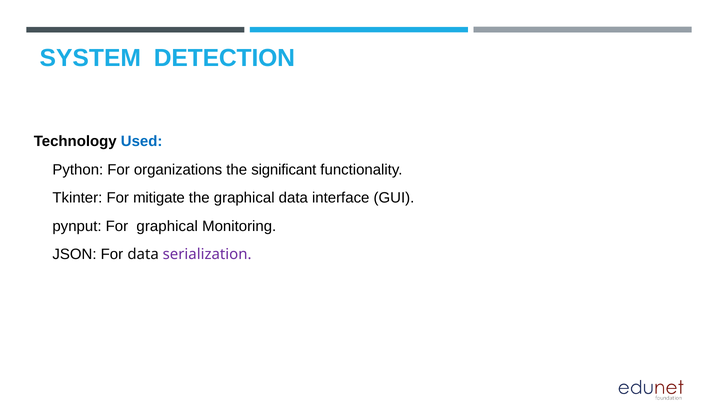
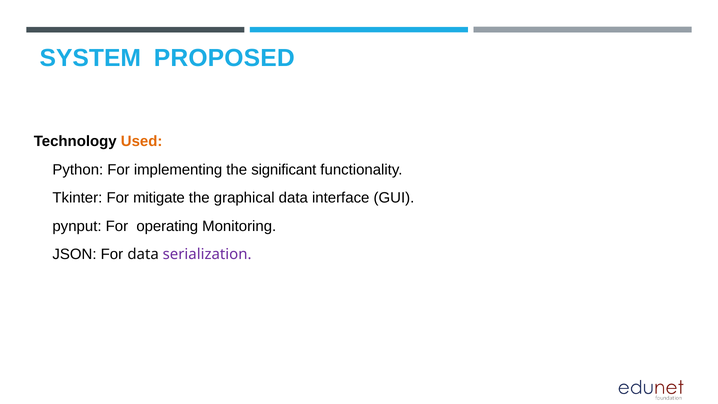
DETECTION: DETECTION -> PROPOSED
Used colour: blue -> orange
organizations: organizations -> implementing
For graphical: graphical -> operating
